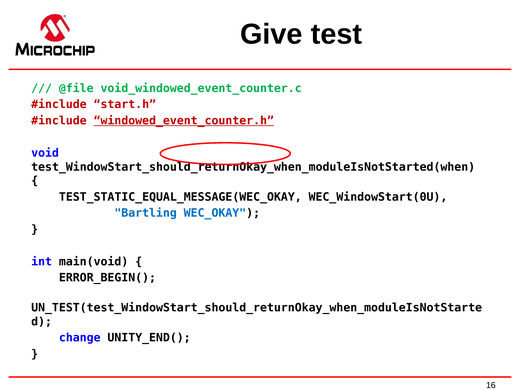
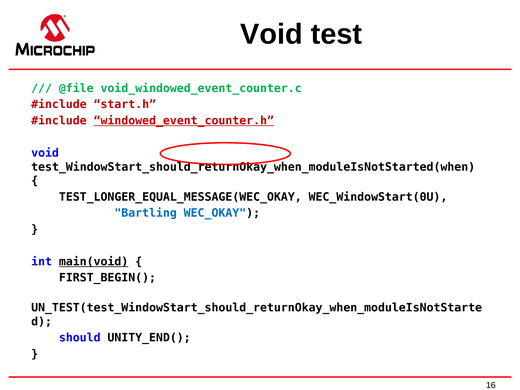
Give at (271, 34): Give -> Void
TEST_STATIC_EQUAL_MESSAGE(WEC_OKAY: TEST_STATIC_EQUAL_MESSAGE(WEC_OKAY -> TEST_LONGER_EQUAL_MESSAGE(WEC_OKAY
main(void underline: none -> present
ERROR_BEGIN(: ERROR_BEGIN( -> FIRST_BEGIN(
change: change -> should
